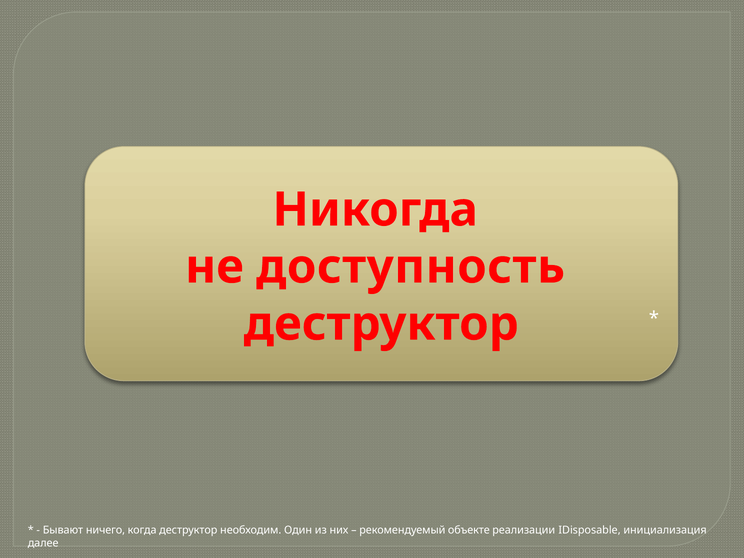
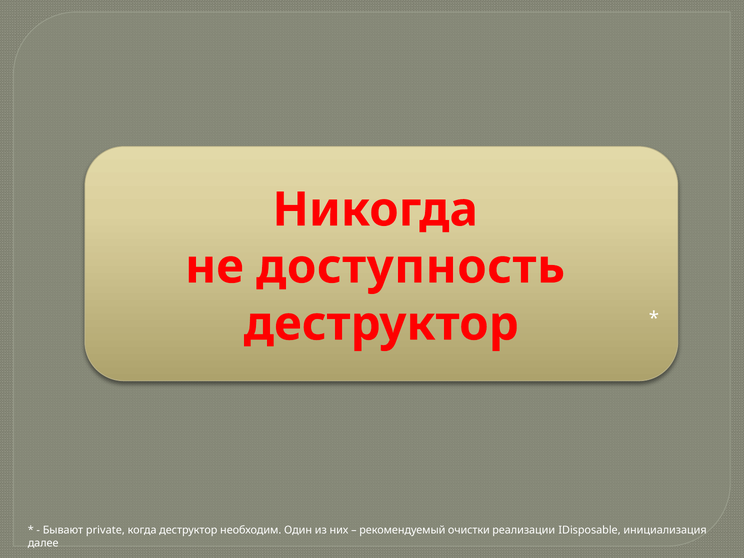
ничего: ничего -> private
объекте: объекте -> очистки
